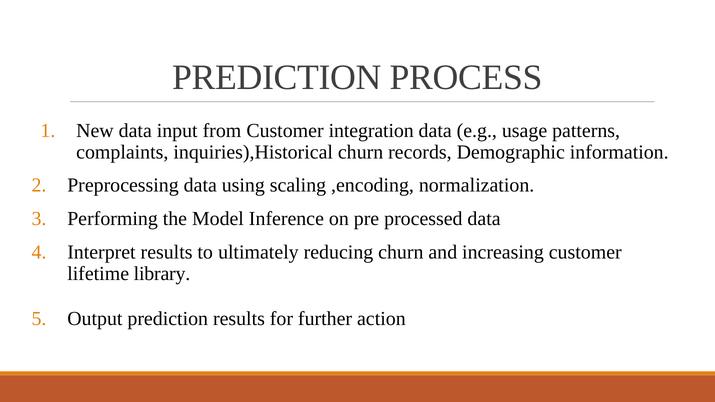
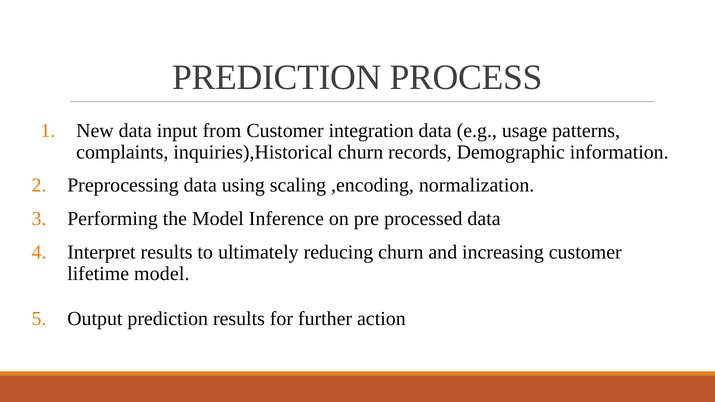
lifetime library: library -> model
